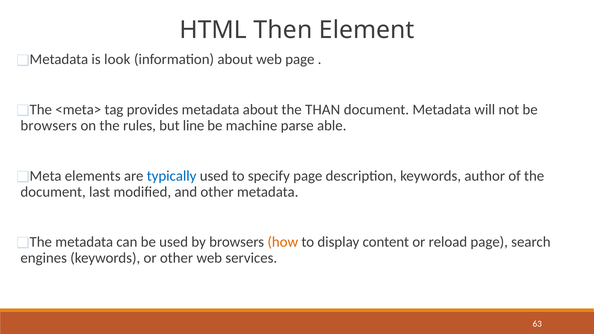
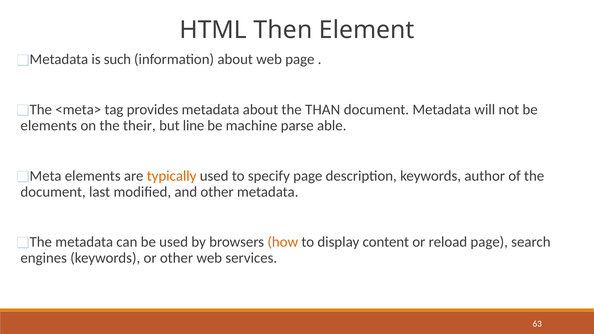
look: look -> such
browsers at (49, 126): browsers -> elements
rules: rules -> their
typically colour: blue -> orange
